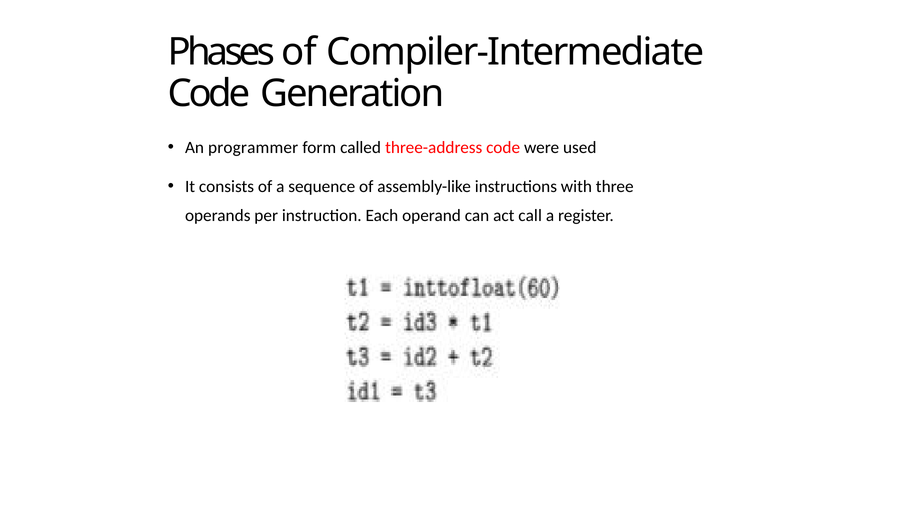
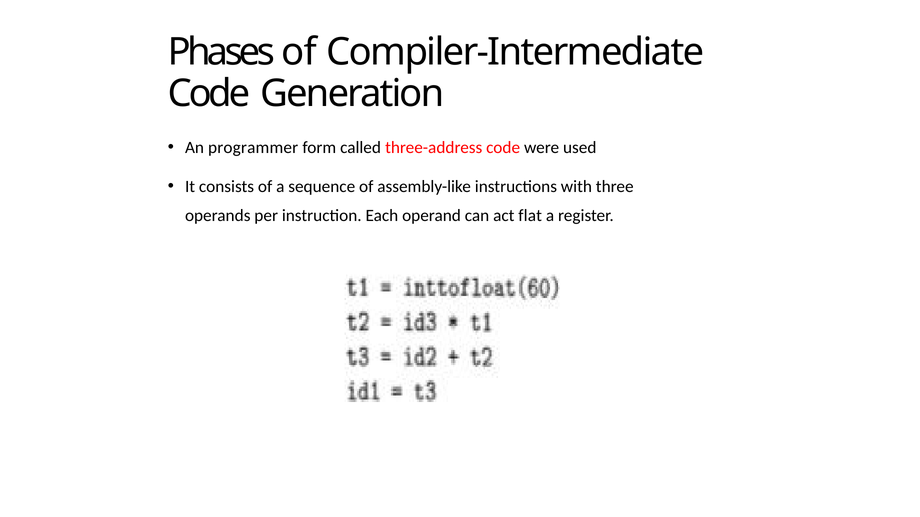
call: call -> flat
